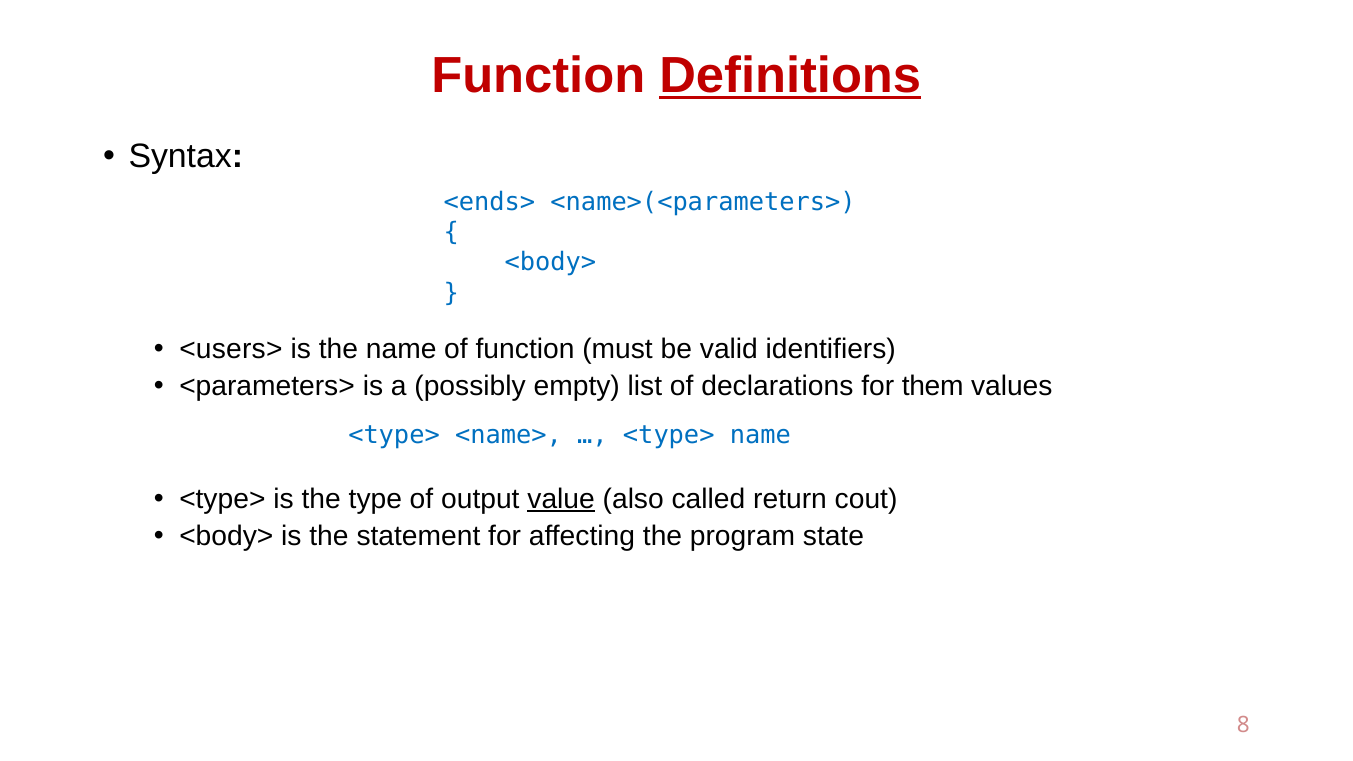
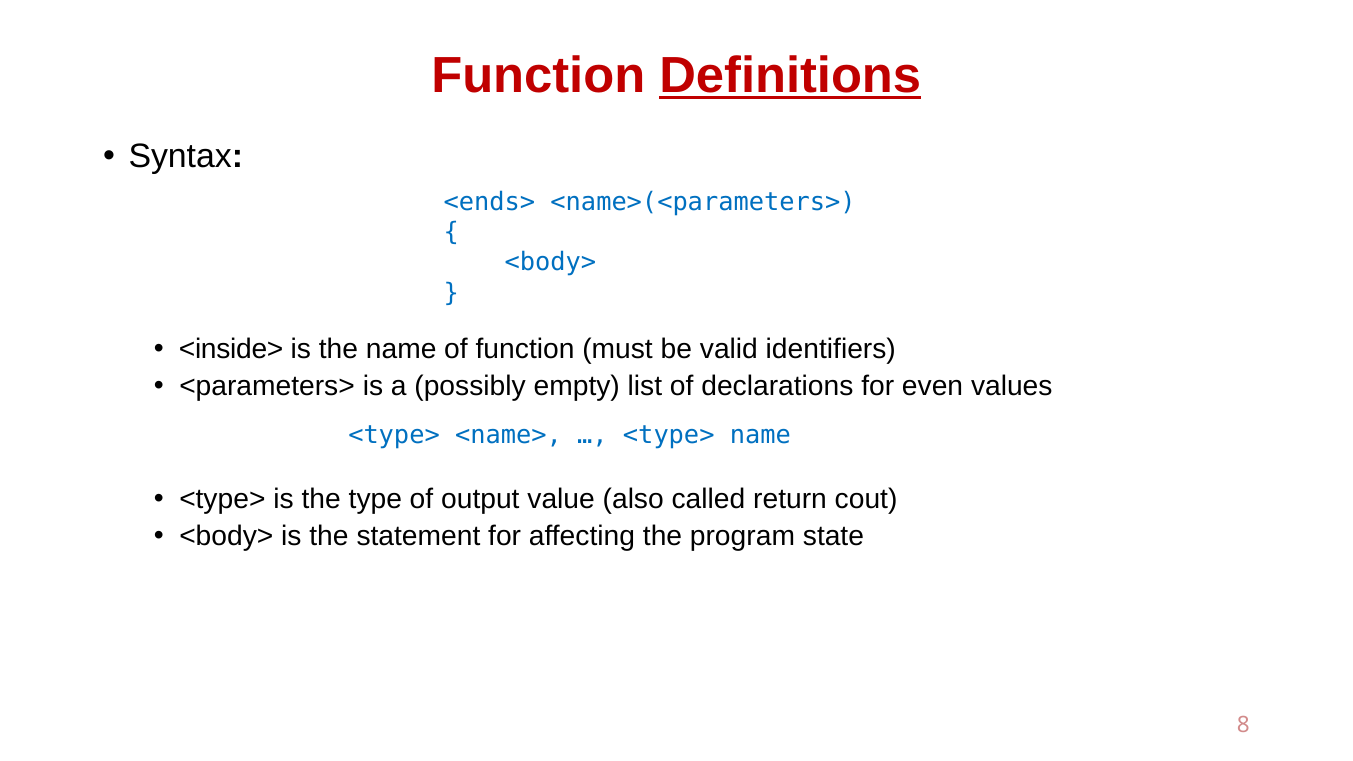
<users>: <users> -> <inside>
them: them -> even
value underline: present -> none
